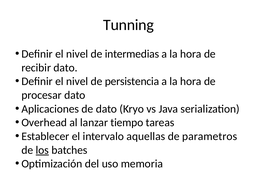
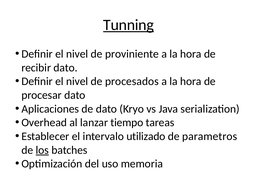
Tunning underline: none -> present
intermedias: intermedias -> proviniente
persistencia: persistencia -> procesados
aquellas: aquellas -> utilizado
